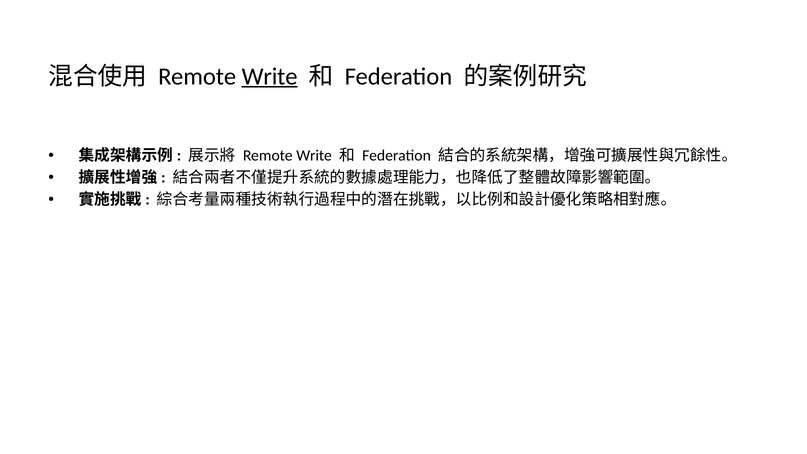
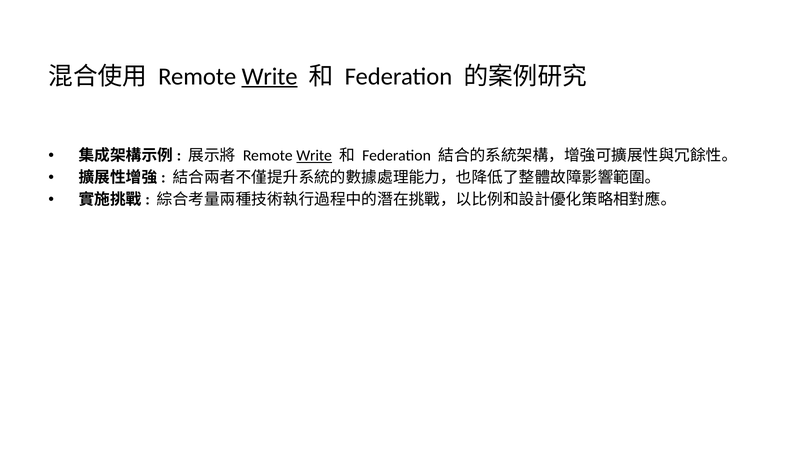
Write at (314, 156) underline: none -> present
